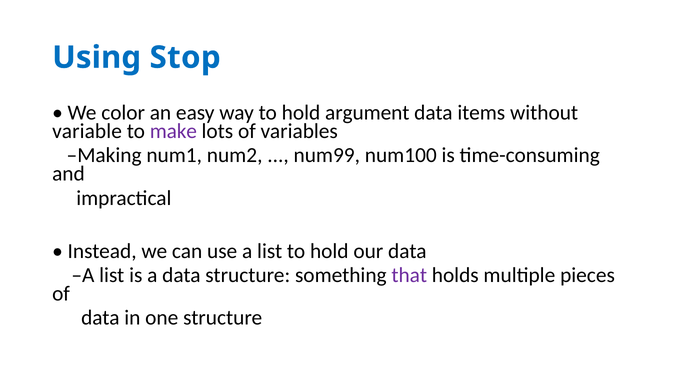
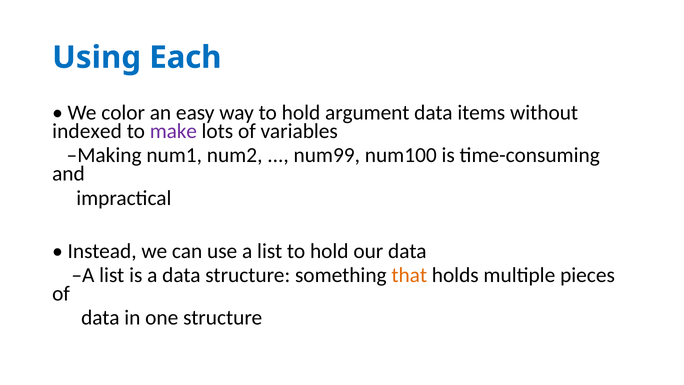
Stop: Stop -> Each
variable: variable -> indexed
that colour: purple -> orange
